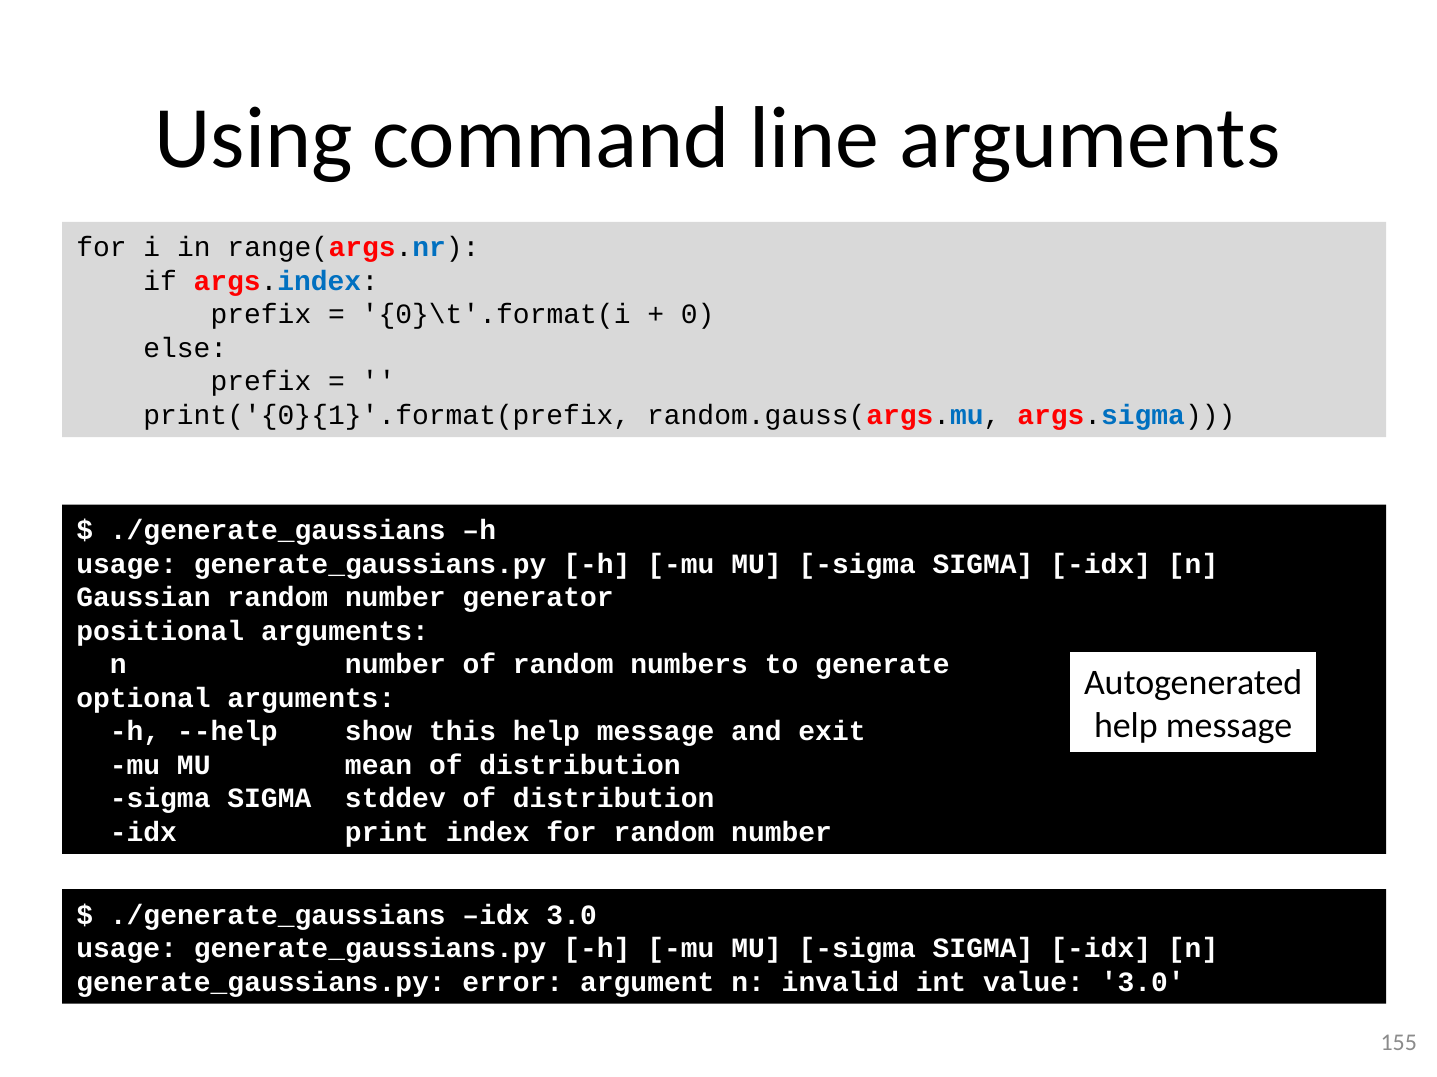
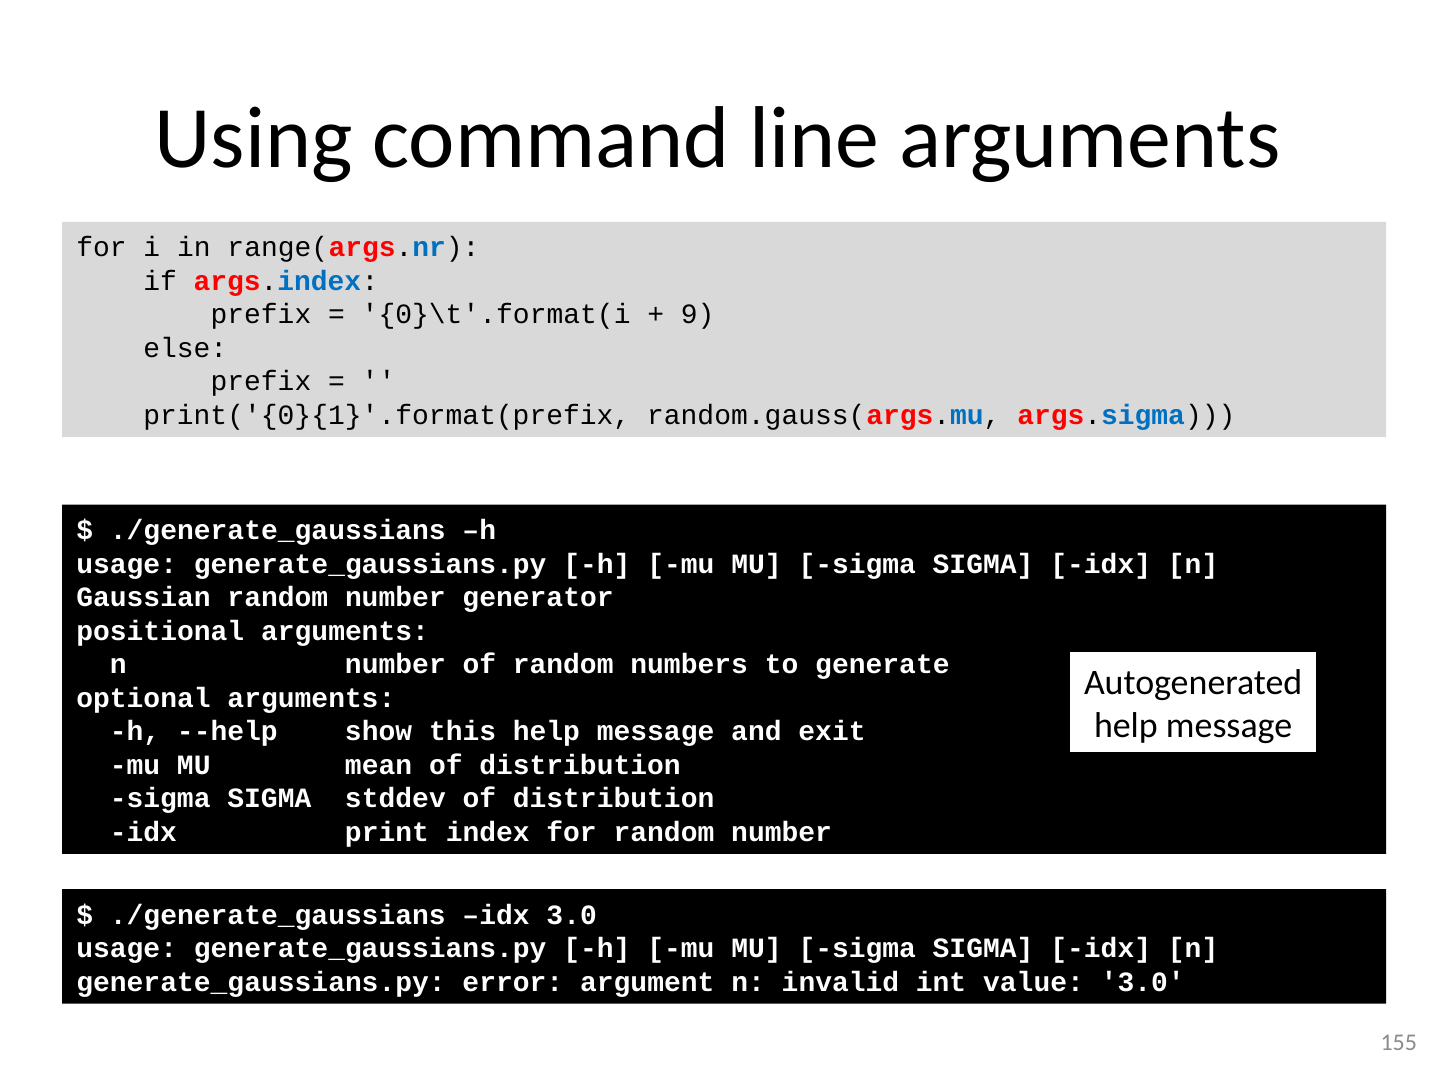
0: 0 -> 9
